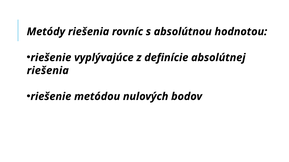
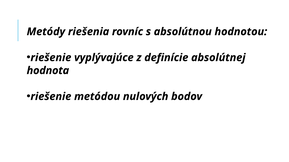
riešenia at (48, 71): riešenia -> hodnota
